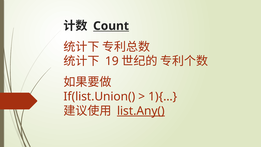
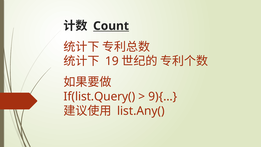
If(list.Union(: If(list.Union( -> If(list.Query(
1){…: 1){… -> 9){…
list.Any( underline: present -> none
